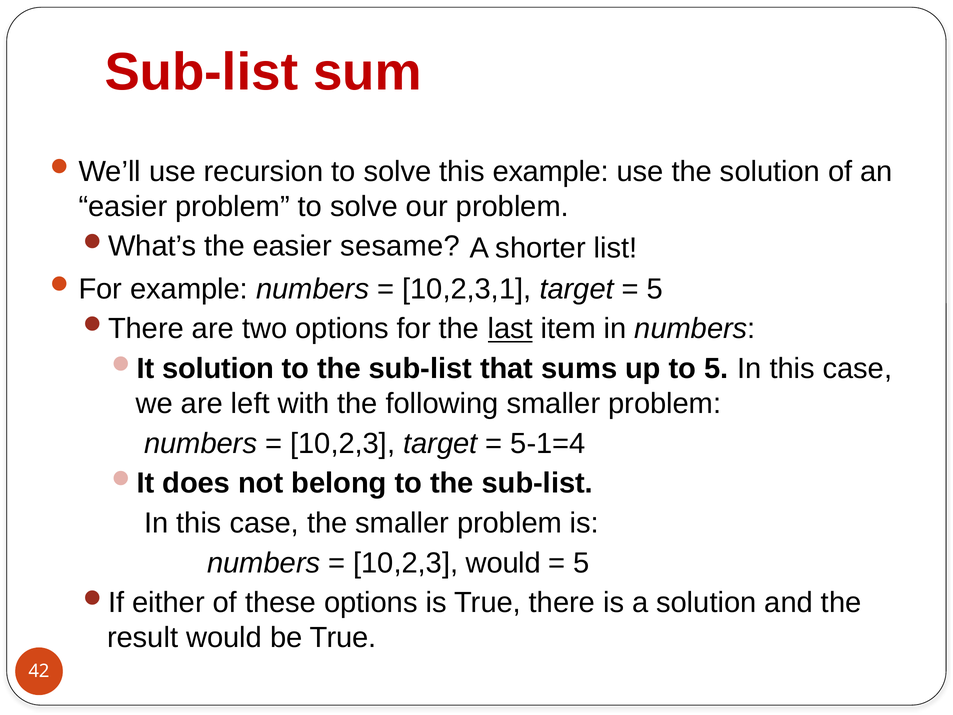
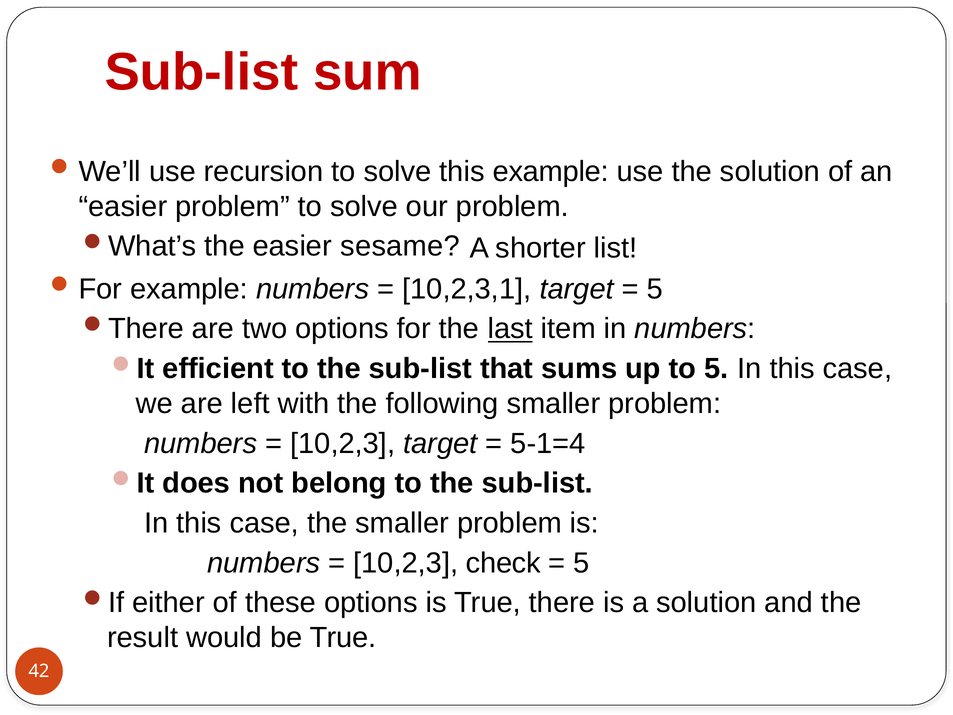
solution at (218, 369): solution -> efficient
10,2,3 would: would -> check
